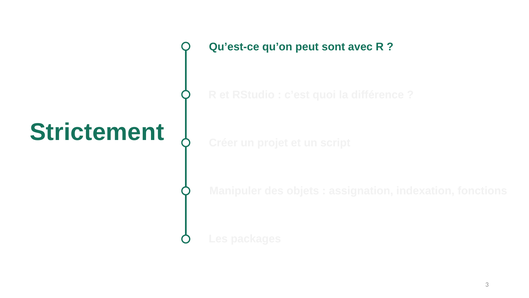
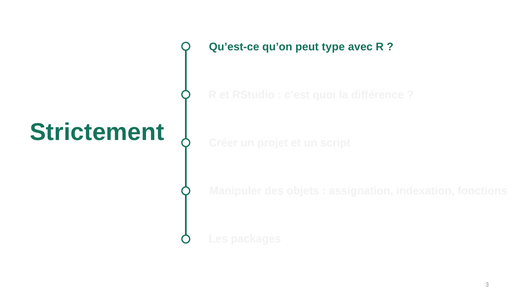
sont: sont -> type
